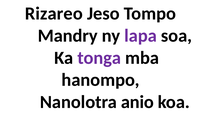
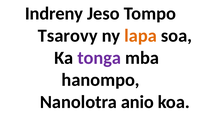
Rizareo: Rizareo -> Indreny
Mandry: Mandry -> Tsarovy
lapa colour: purple -> orange
